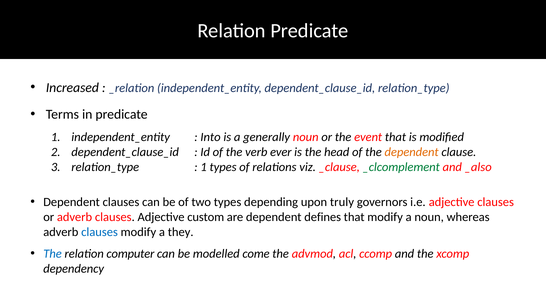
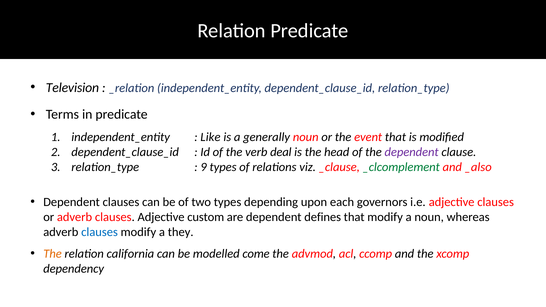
Increased: Increased -> Television
Into: Into -> Like
ever: ever -> deal
dependent at (412, 152) colour: orange -> purple
1 at (204, 167): 1 -> 9
truly: truly -> each
The at (52, 254) colour: blue -> orange
computer: computer -> california
